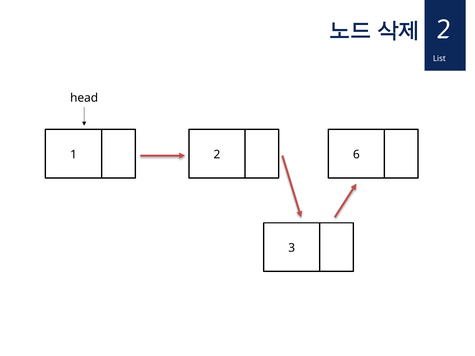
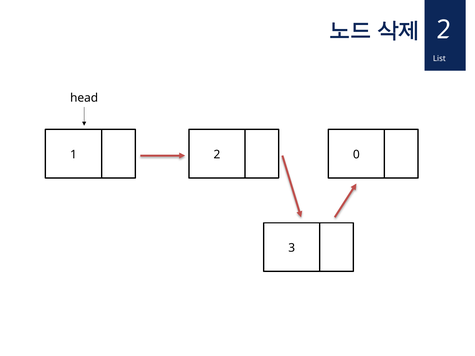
6: 6 -> 0
